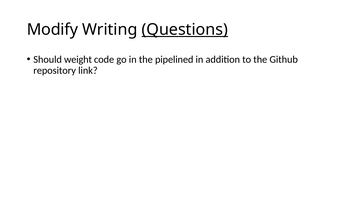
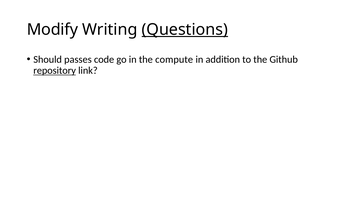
weight: weight -> passes
pipelined: pipelined -> compute
repository underline: none -> present
